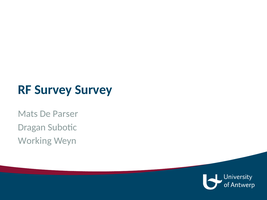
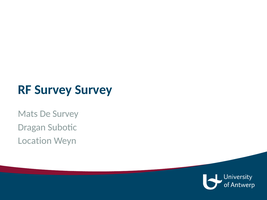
De Parser: Parser -> Survey
Working: Working -> Location
